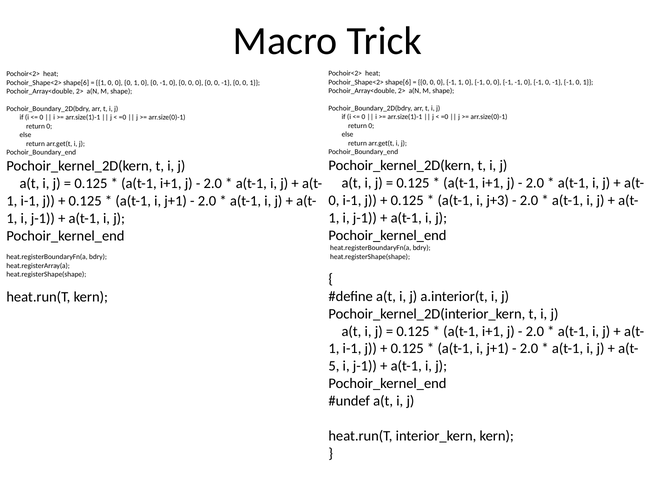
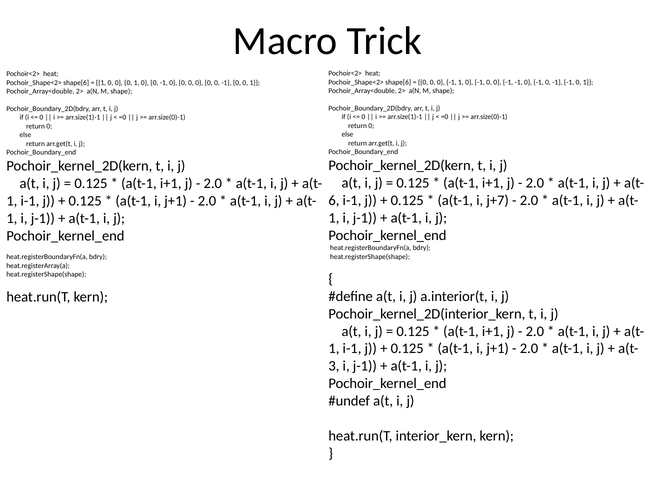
0 at (334, 201): 0 -> 6
j+3: j+3 -> j+7
5: 5 -> 3
